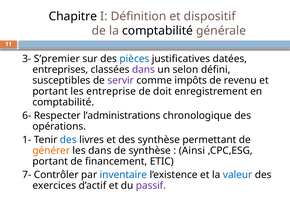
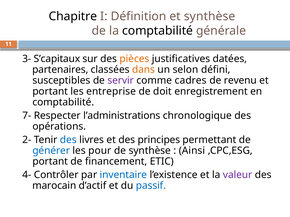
et dispositif: dispositif -> synthèse
S’premier: S’premier -> S’capitaux
pièces colour: blue -> orange
entreprises: entreprises -> partenaires
dans at (144, 70) colour: purple -> orange
impôts: impôts -> cadres
6-: 6- -> 7-
1-: 1- -> 2-
des synthèse: synthèse -> principes
générer colour: orange -> blue
les dans: dans -> pour
7-: 7- -> 4-
valeur colour: blue -> purple
exercices: exercices -> marocain
passif colour: purple -> blue
